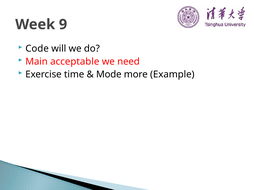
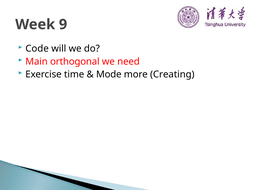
acceptable: acceptable -> orthogonal
Example: Example -> Creating
